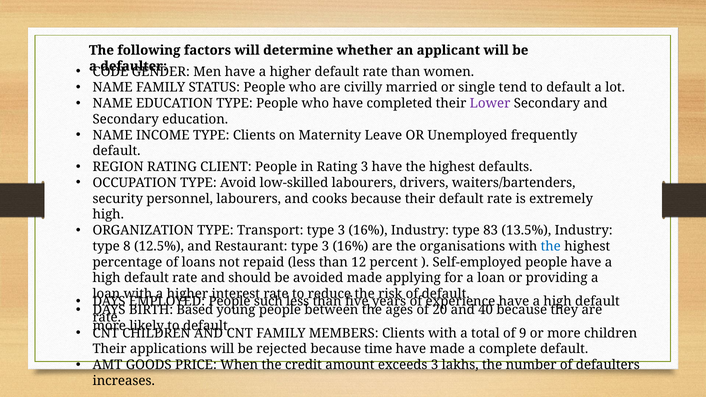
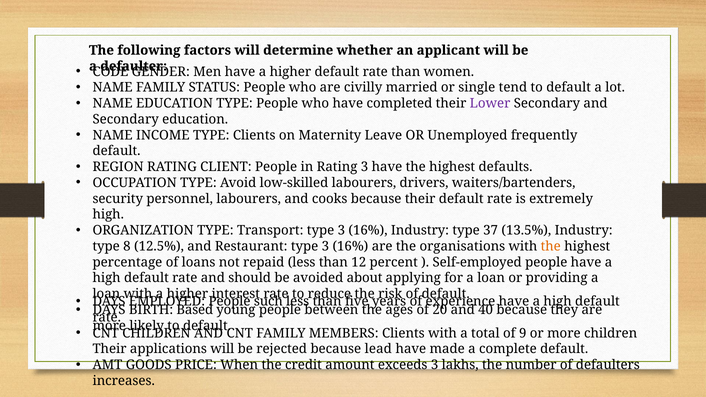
83: 83 -> 37
the at (551, 246) colour: blue -> orange
avoided made: made -> about
time: time -> lead
